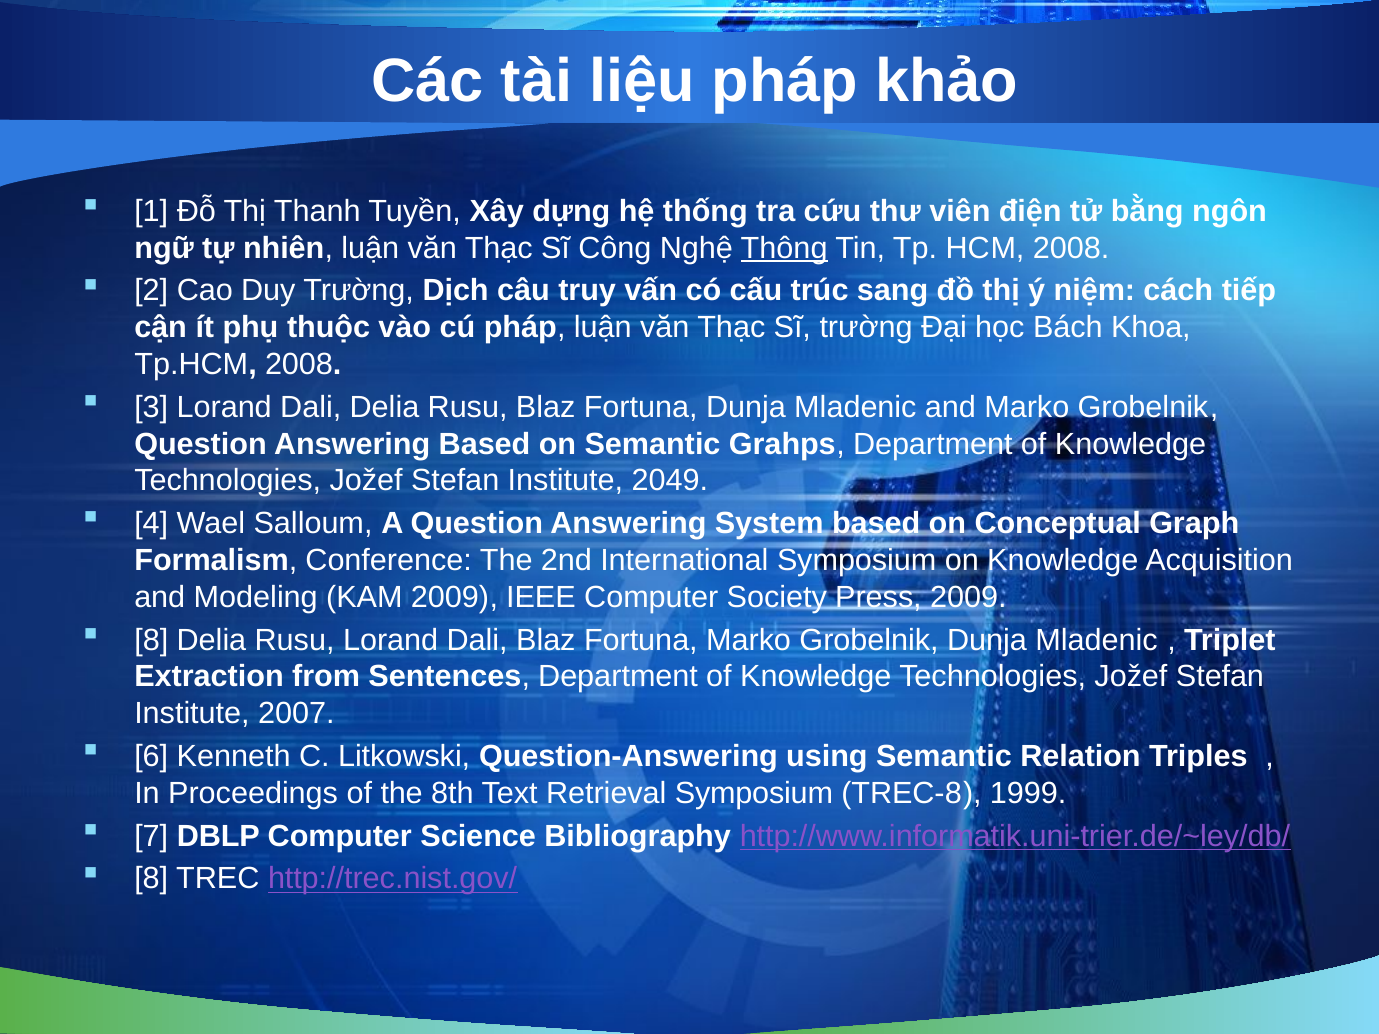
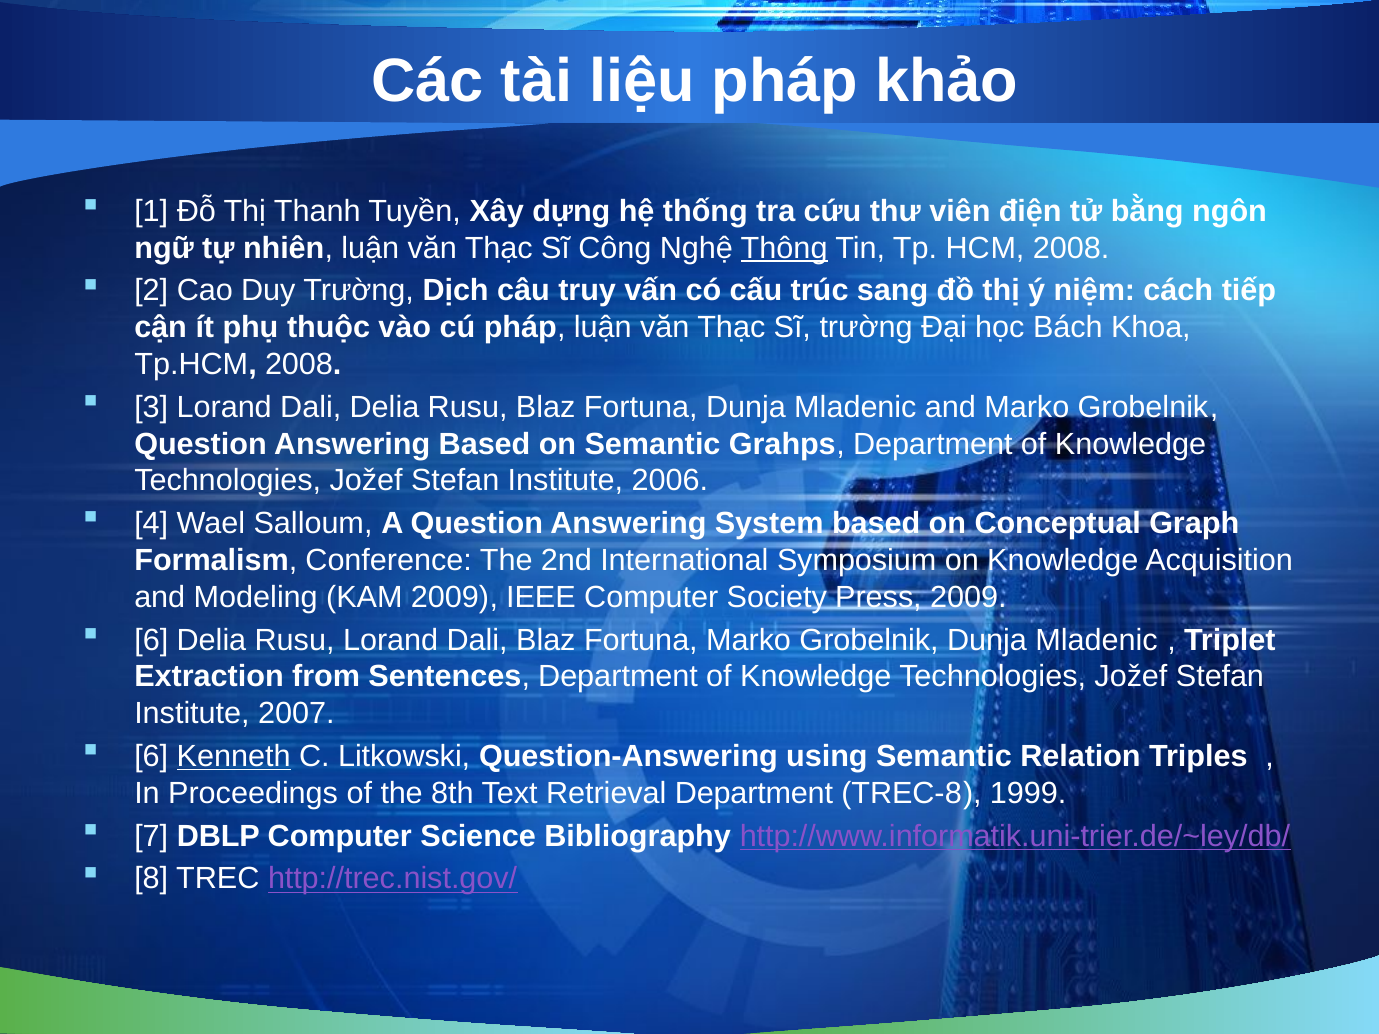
2049: 2049 -> 2006
8 at (151, 640): 8 -> 6
Kenneth underline: none -> present
Retrieval Symposium: Symposium -> Department
